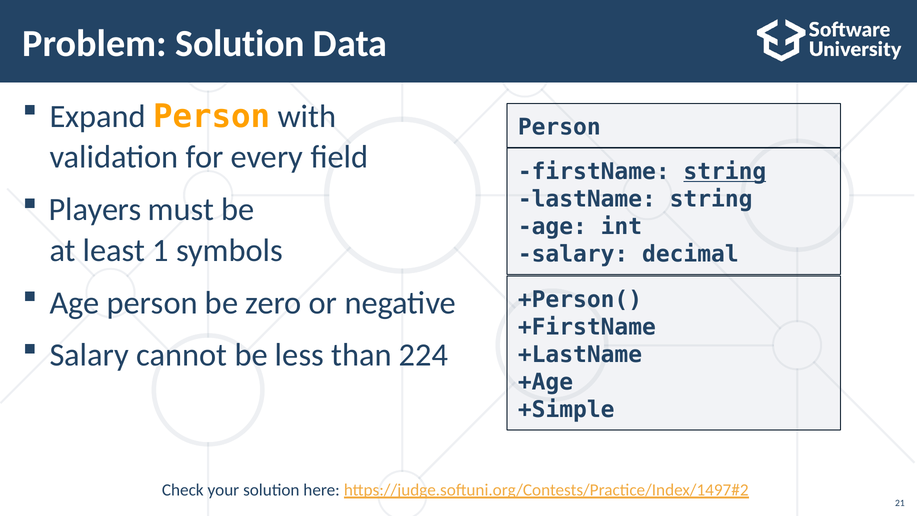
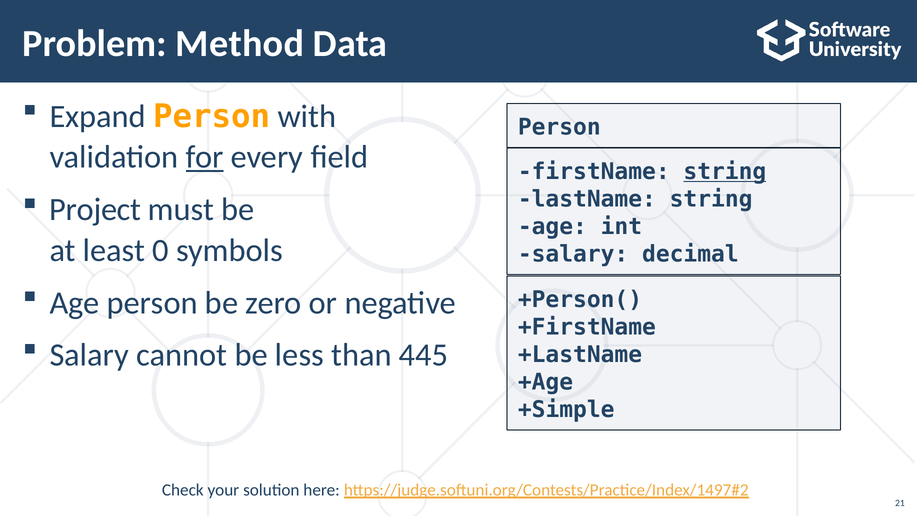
Problem Solution: Solution -> Method
for underline: none -> present
Players: Players -> Project
1: 1 -> 0
224: 224 -> 445
